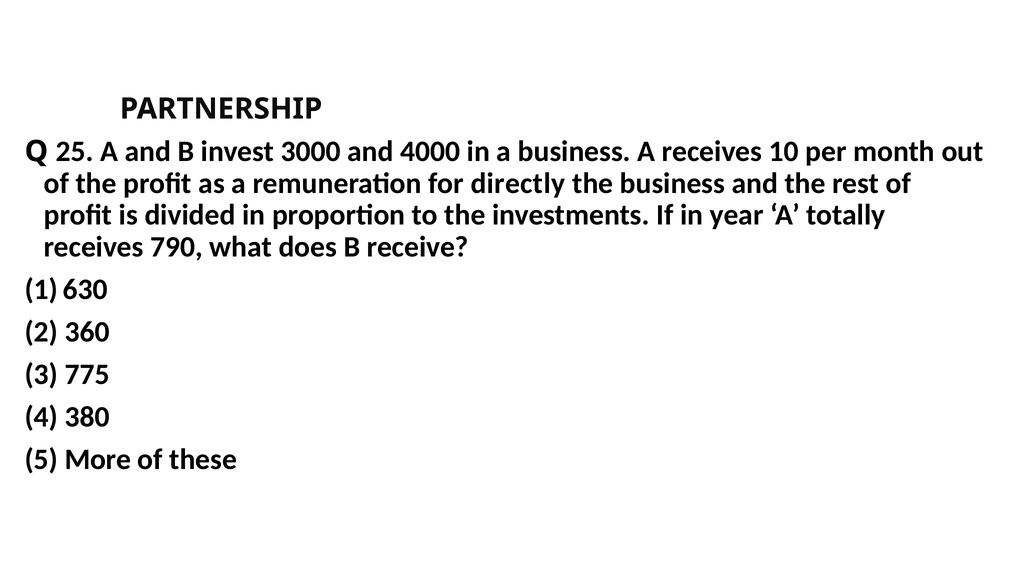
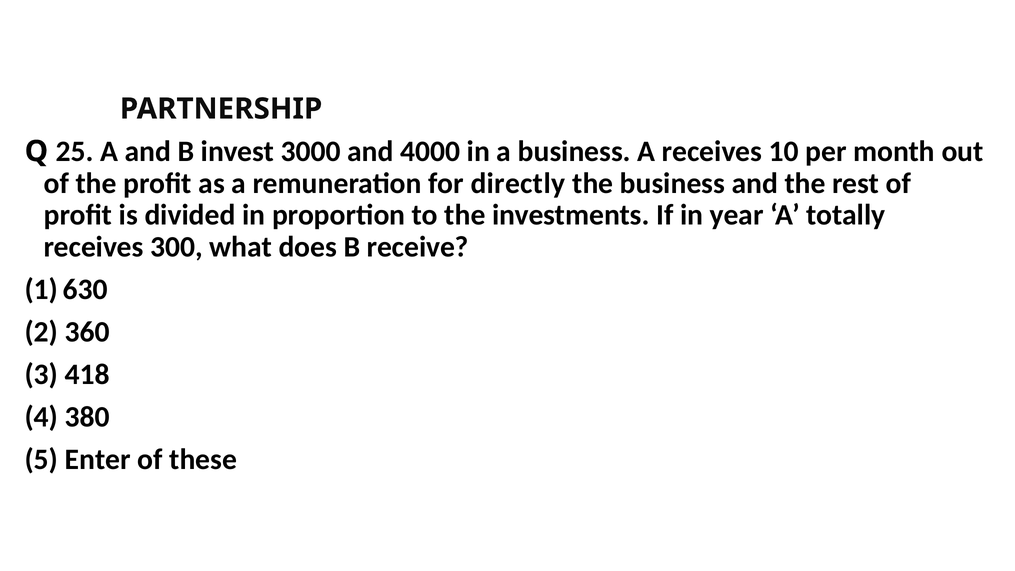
790: 790 -> 300
775: 775 -> 418
More: More -> Enter
